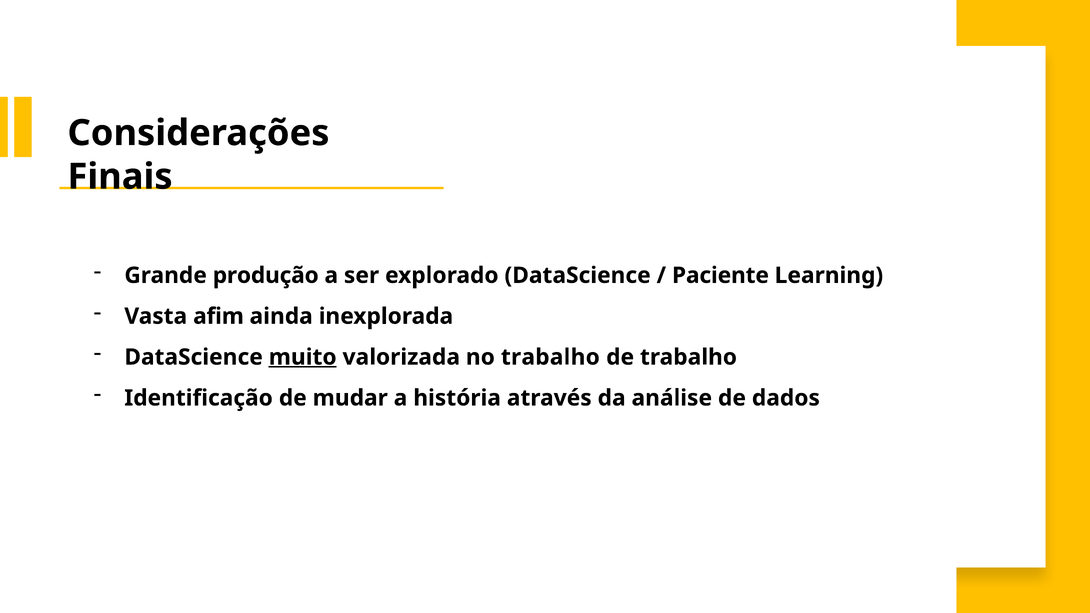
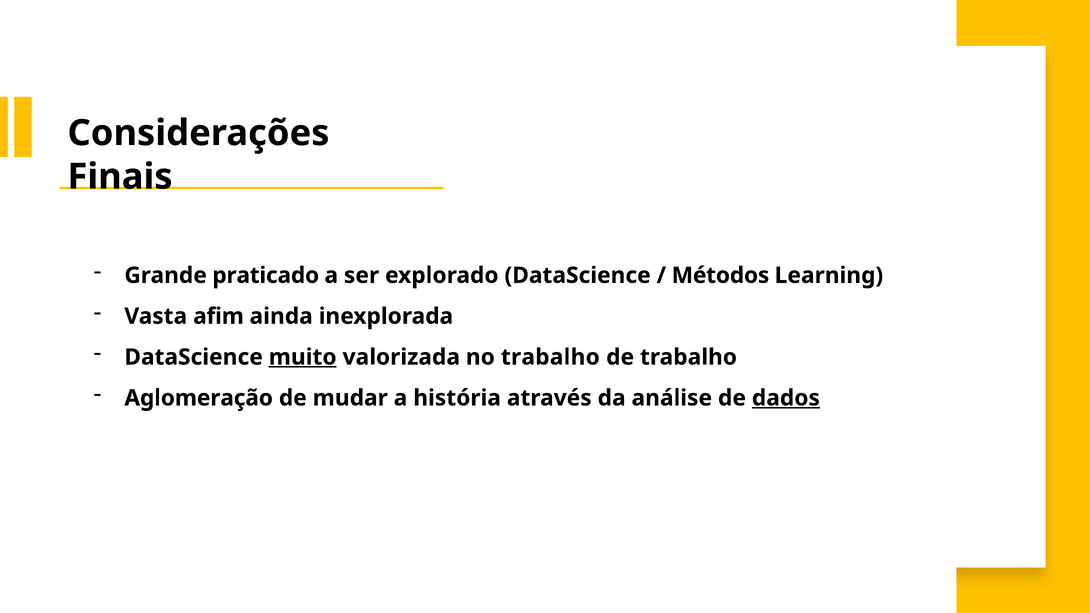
produção: produção -> praticado
Paciente: Paciente -> Métodos
Identificação: Identificação -> Aglomeração
dados underline: none -> present
